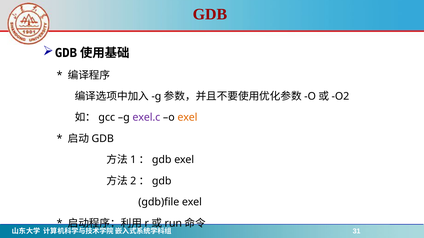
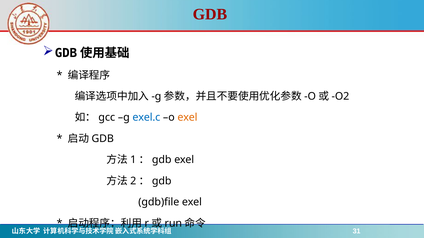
exel.c colour: purple -> blue
